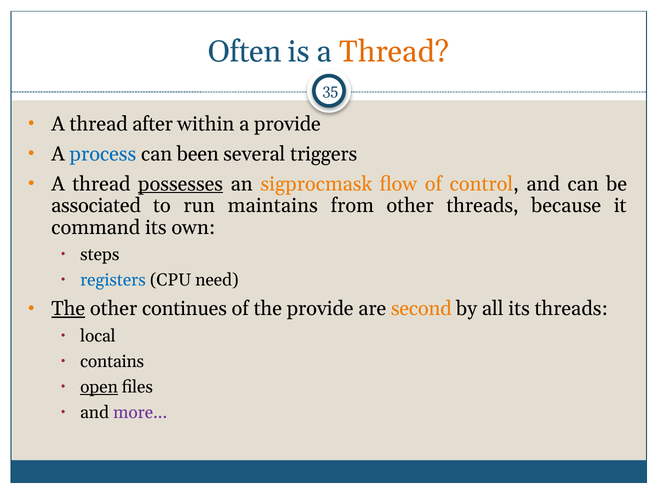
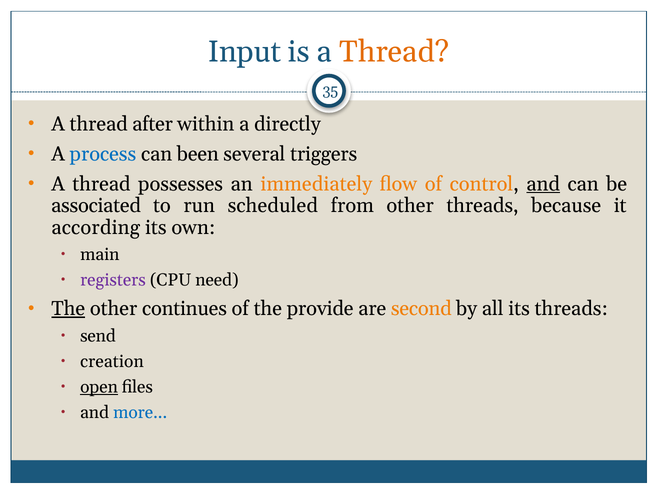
Often: Often -> Input
a provide: provide -> directly
possesses underline: present -> none
sigprocmask: sigprocmask -> immediately
and at (543, 184) underline: none -> present
maintains: maintains -> scheduled
command: command -> according
steps: steps -> main
registers colour: blue -> purple
local: local -> send
contains: contains -> creation
more colour: purple -> blue
